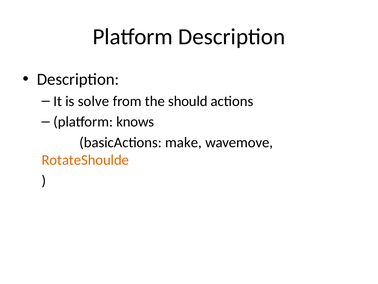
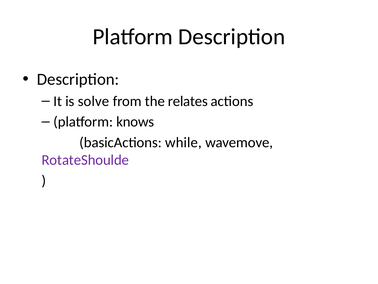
should: should -> relates
make: make -> while
RotateShoulde colour: orange -> purple
